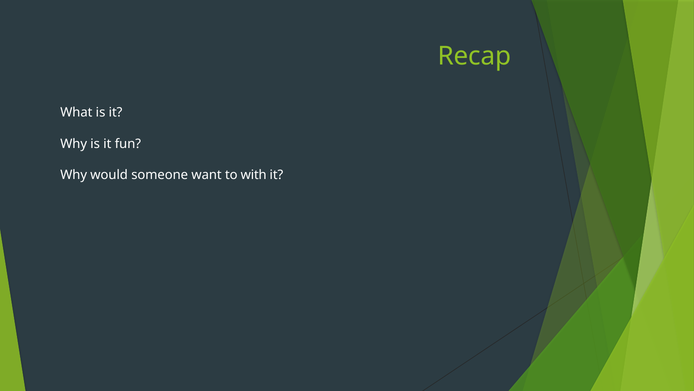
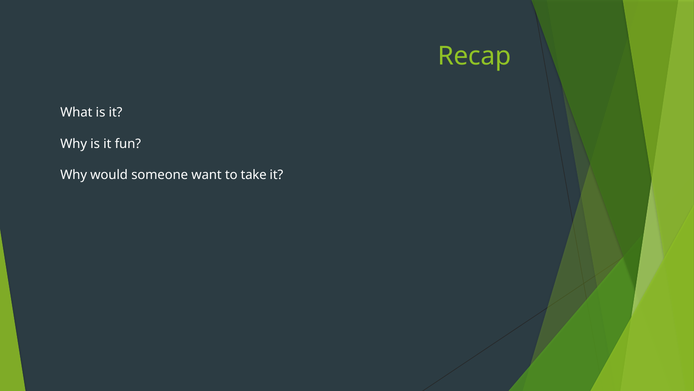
with: with -> take
